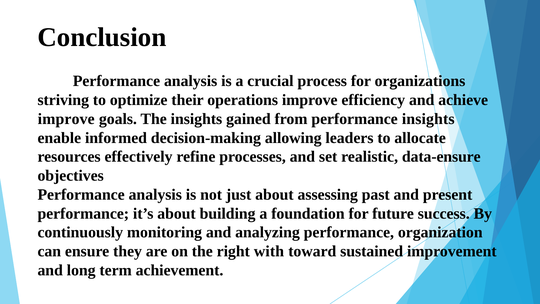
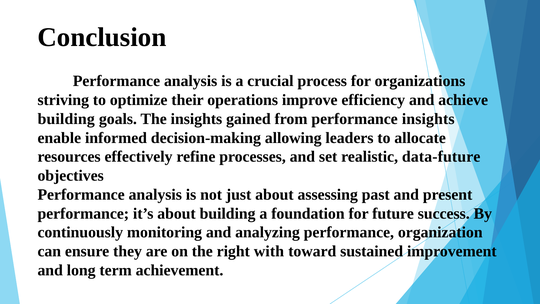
improve at (66, 119): improve -> building
data-ensure: data-ensure -> data-future
